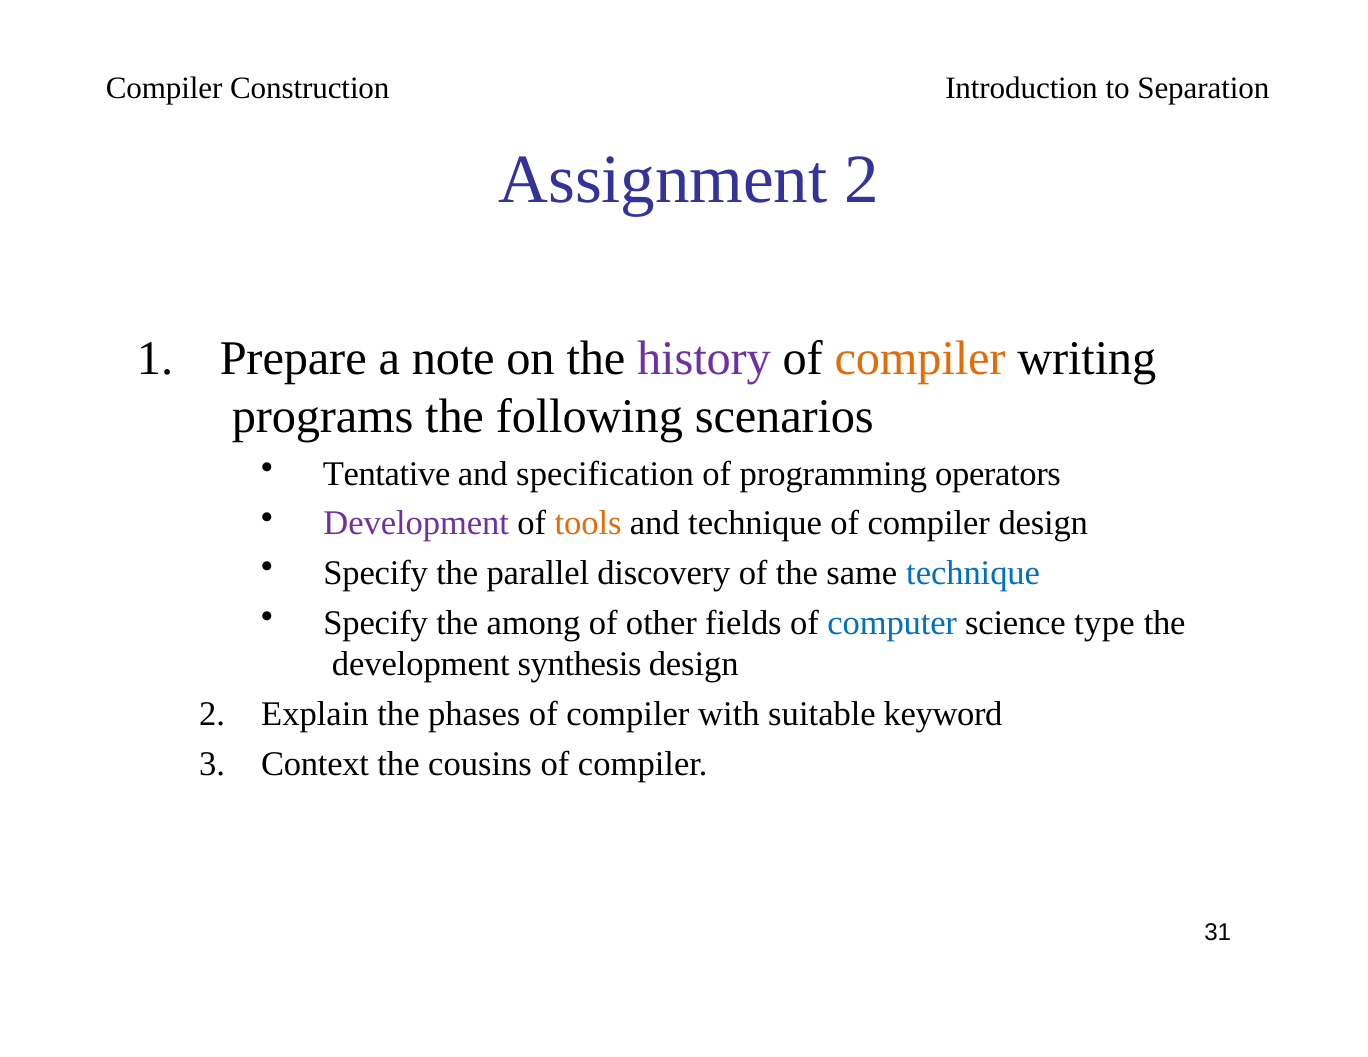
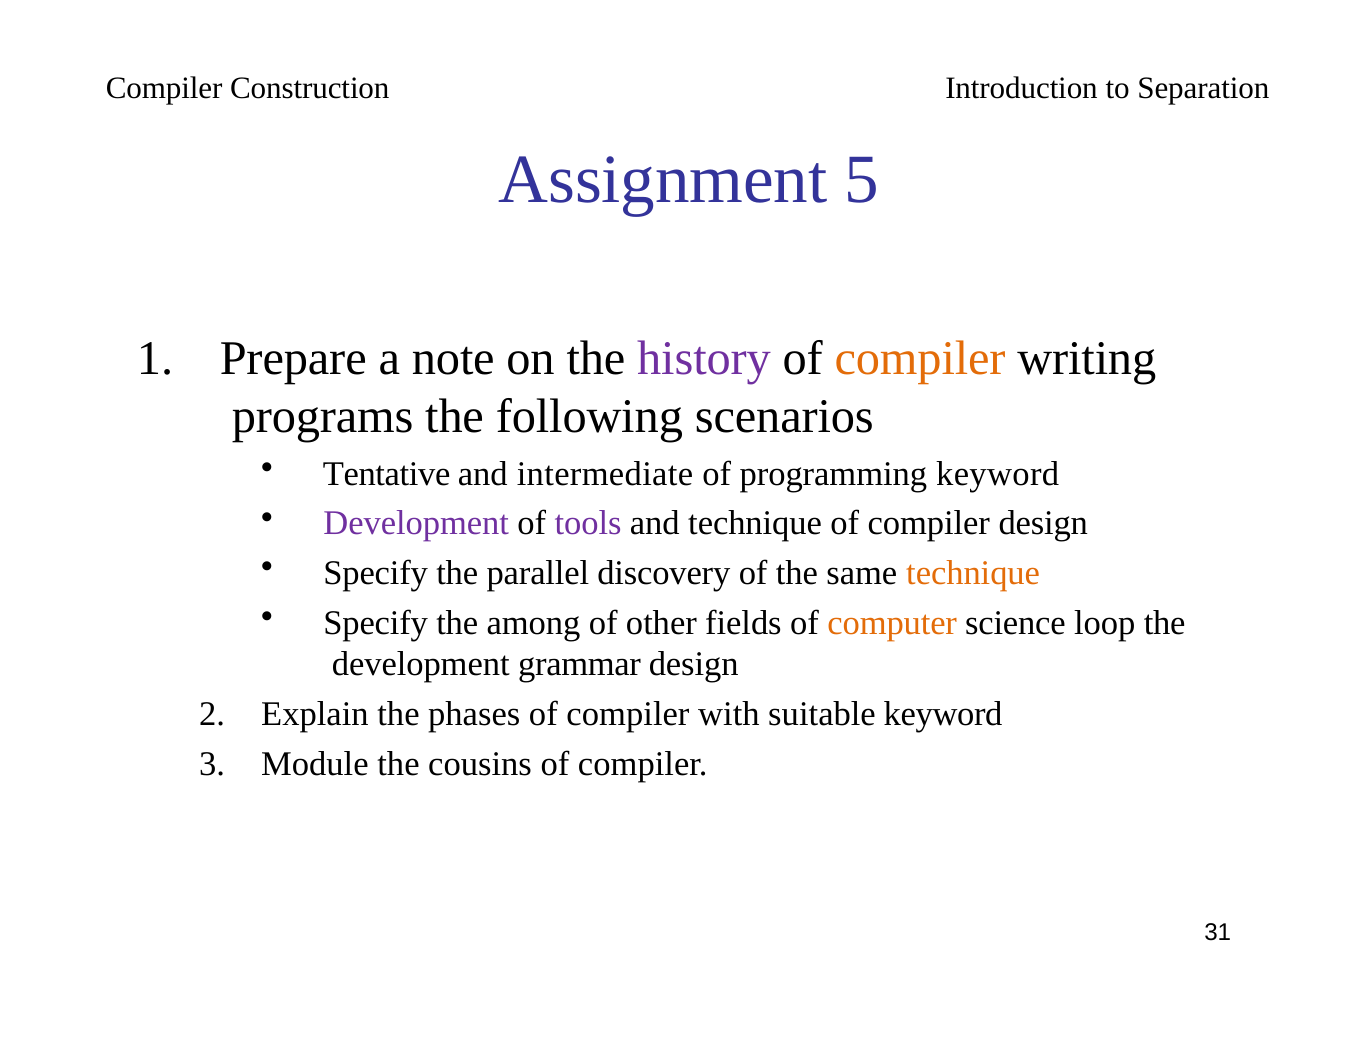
Assignment 2: 2 -> 5
specification: specification -> intermediate
programming operators: operators -> keyword
tools colour: orange -> purple
technique at (973, 573) colour: blue -> orange
computer colour: blue -> orange
type: type -> loop
synthesis: synthesis -> grammar
Context: Context -> Module
